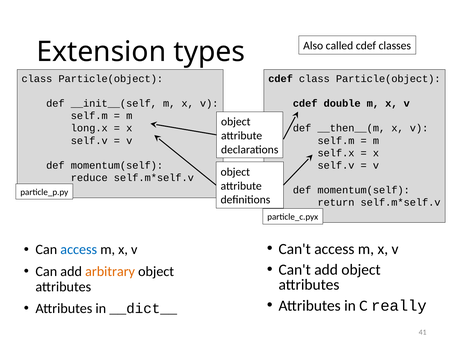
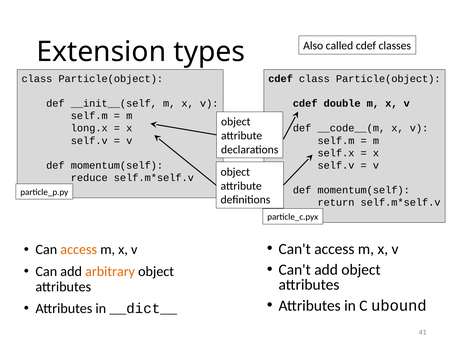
__then__(m: __then__(m -> __code__(m
access at (79, 249) colour: blue -> orange
really: really -> ubound
